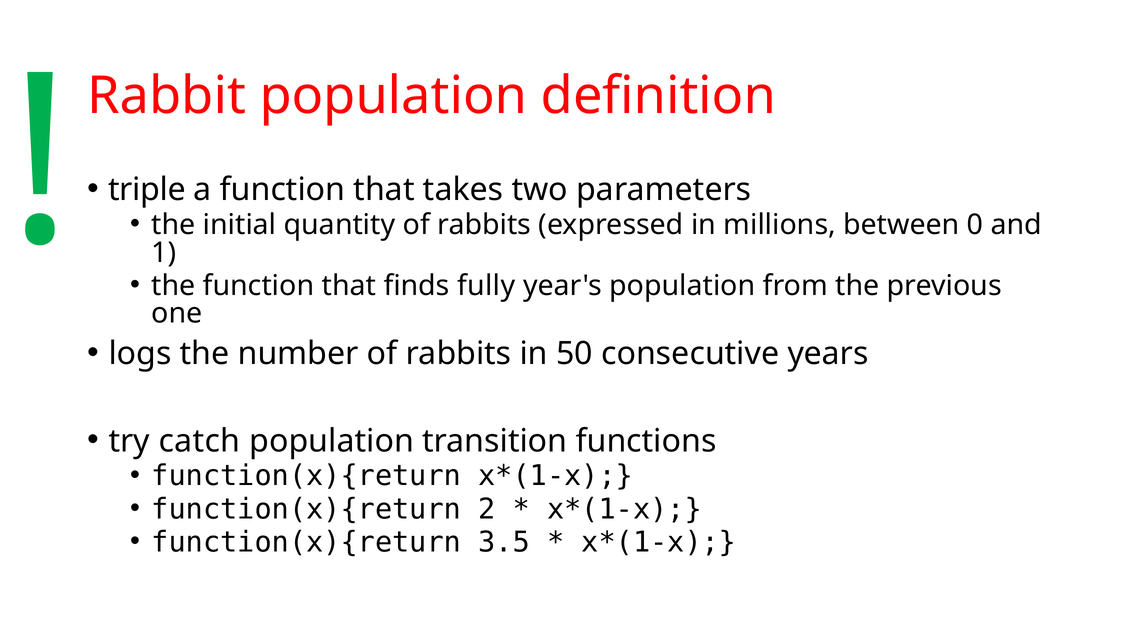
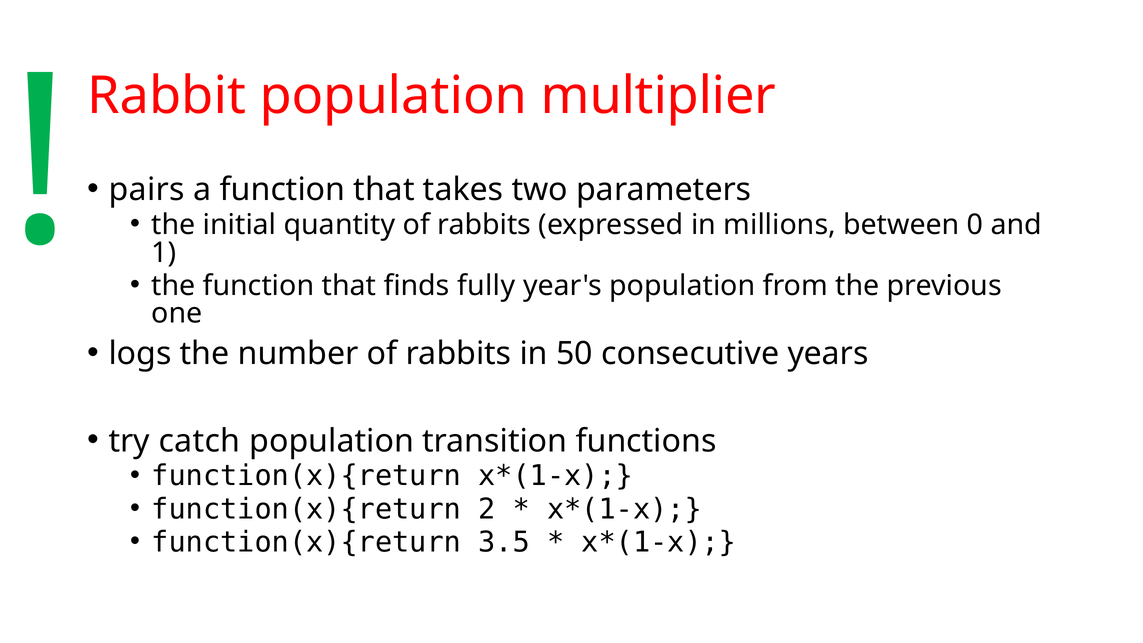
definition: definition -> multiplier
triple: triple -> pairs
